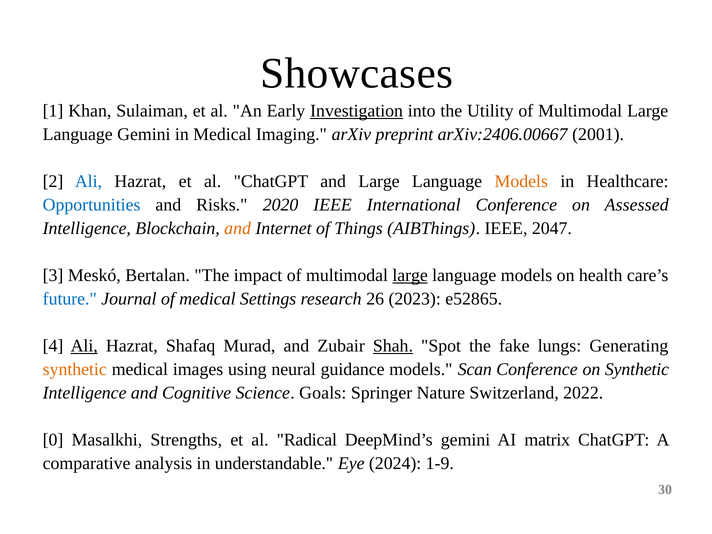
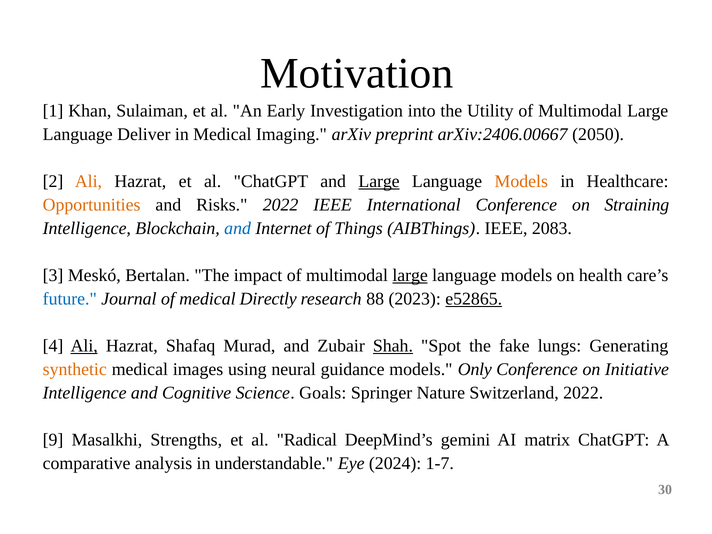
Showcases: Showcases -> Motivation
Investigation underline: present -> none
Language Gemini: Gemini -> Deliver
2001: 2001 -> 2050
Ali at (88, 181) colour: blue -> orange
Large at (379, 181) underline: none -> present
Opportunities colour: blue -> orange
Risks 2020: 2020 -> 2022
Assessed: Assessed -> Straining
and at (238, 228) colour: orange -> blue
2047: 2047 -> 2083
Settings: Settings -> Directly
26: 26 -> 88
e52865 underline: none -> present
Scan: Scan -> Only
on Synthetic: Synthetic -> Initiative
0: 0 -> 9
1-9: 1-9 -> 1-7
